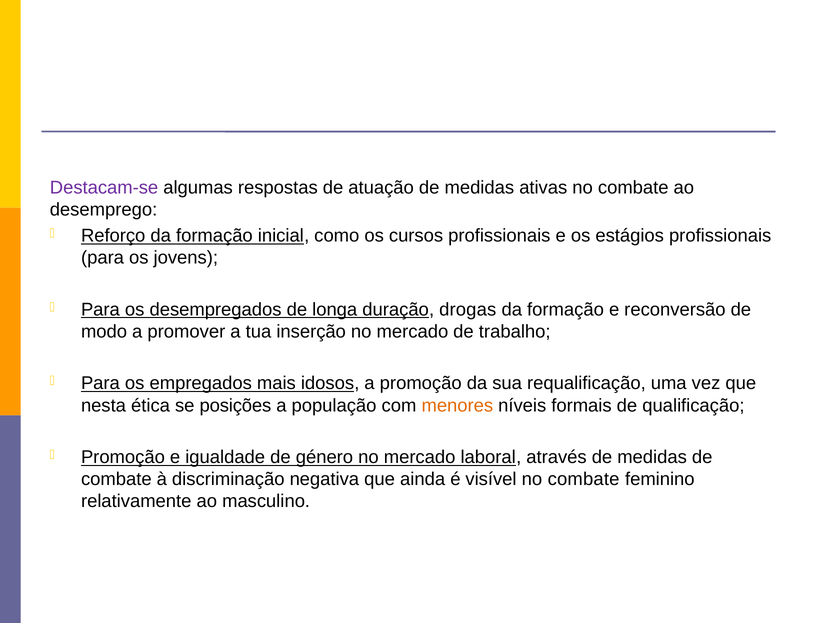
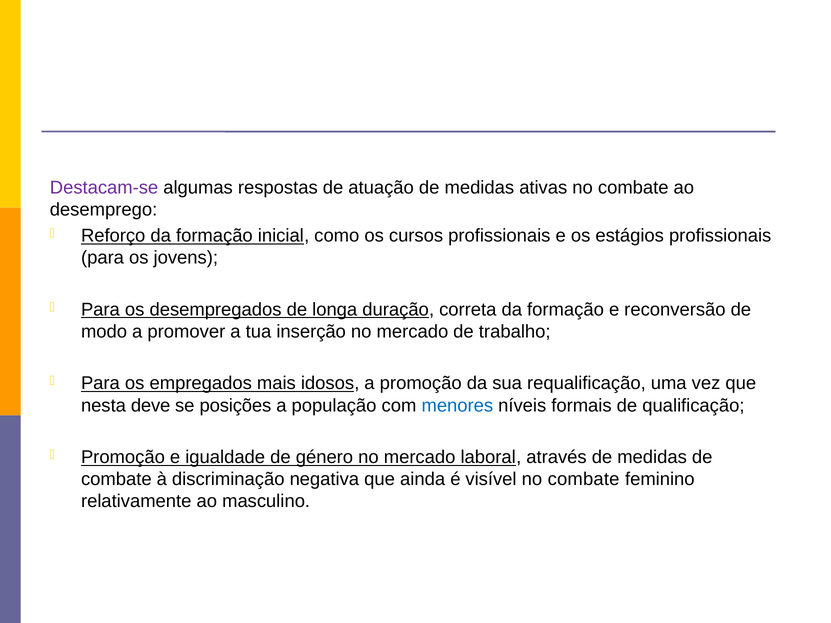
drogas: drogas -> correta
ética: ética -> deve
menores colour: orange -> blue
